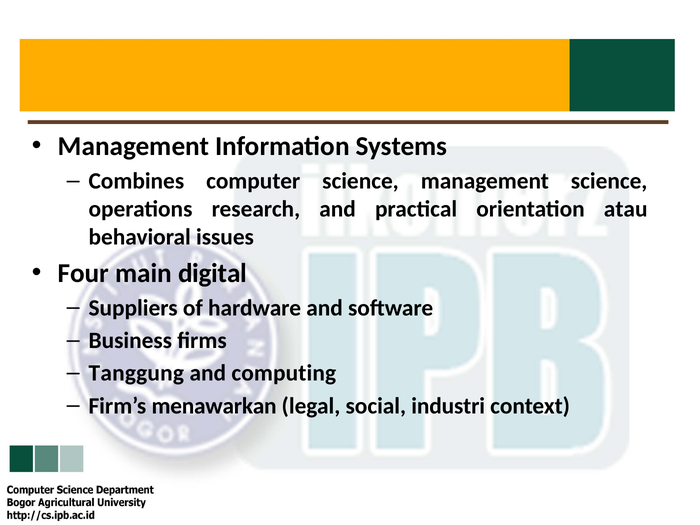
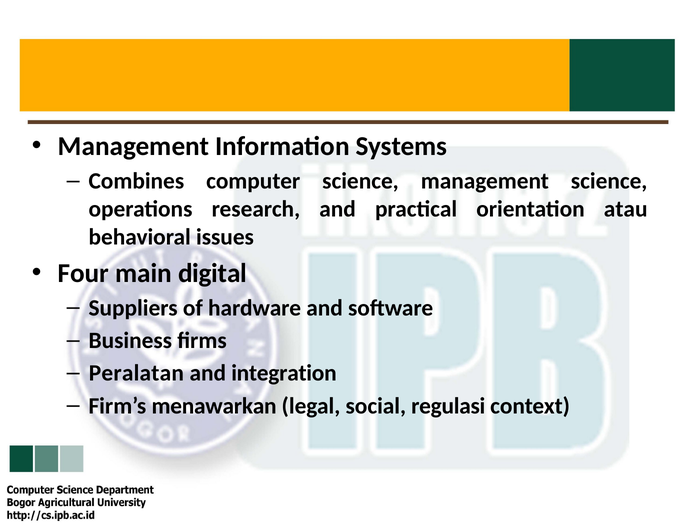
Tanggung: Tanggung -> Peralatan
computing: computing -> integration
industri: industri -> regulasi
